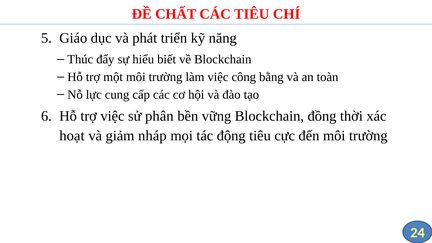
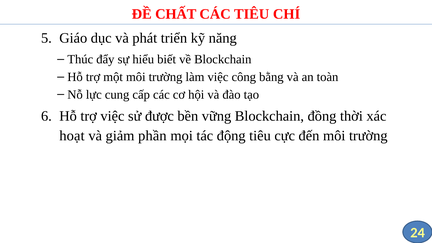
phân: phân -> được
nháp: nháp -> phần
